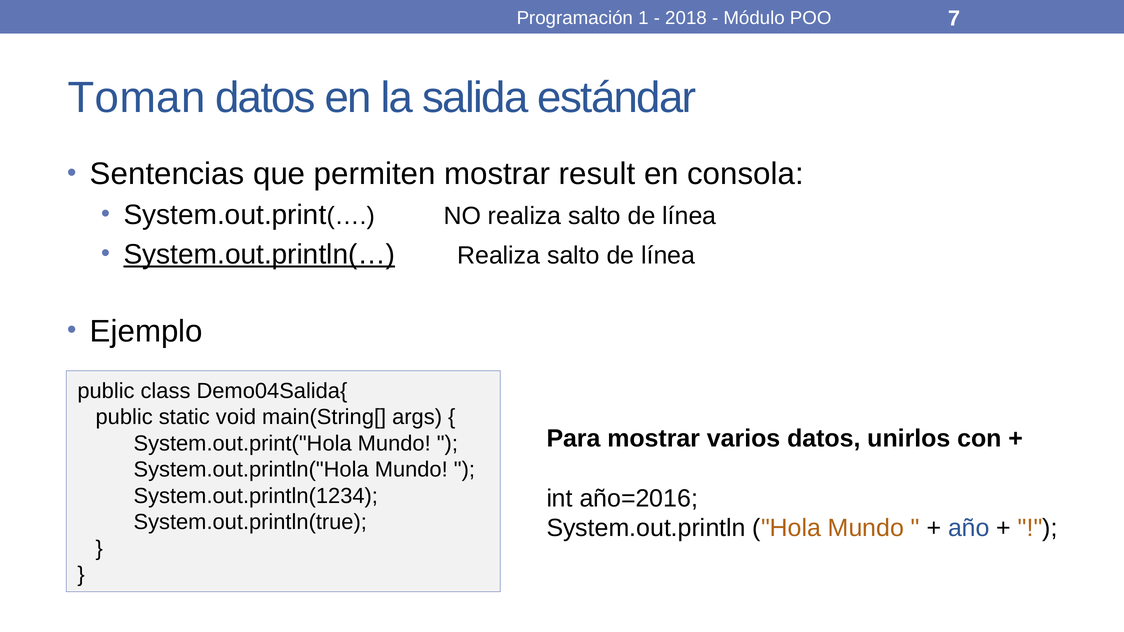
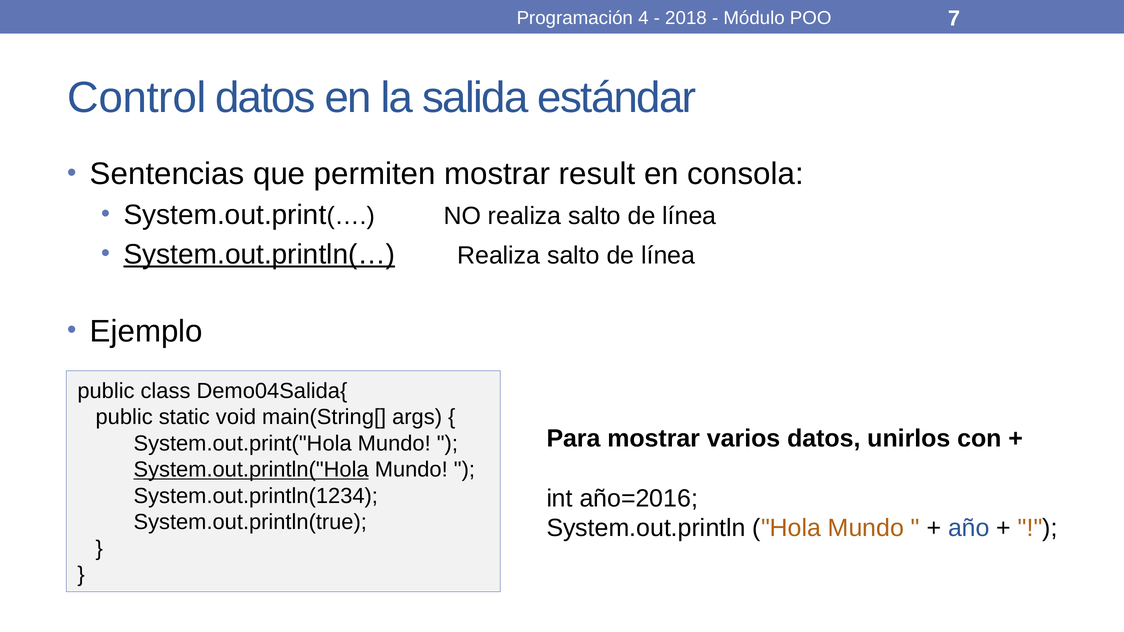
1: 1 -> 4
Toman: Toman -> Control
System.out.println("Hola underline: none -> present
